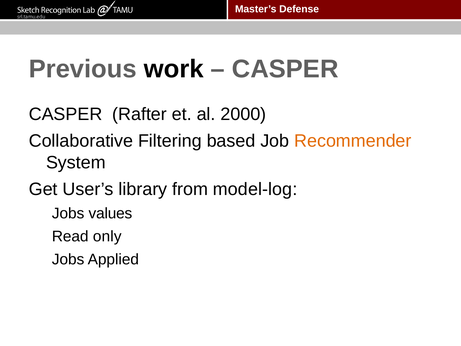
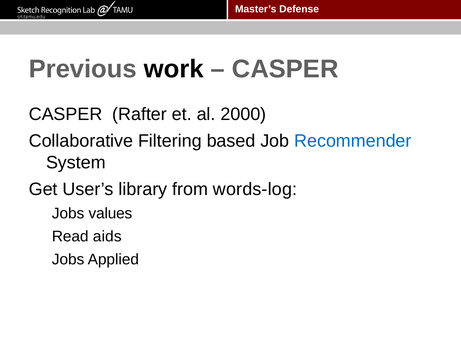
Recommender colour: orange -> blue
model-log: model-log -> words-log
only: only -> aids
